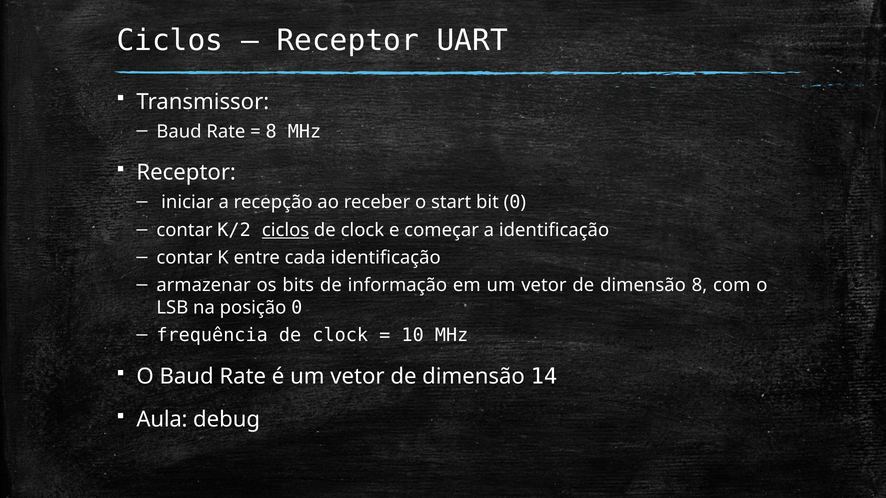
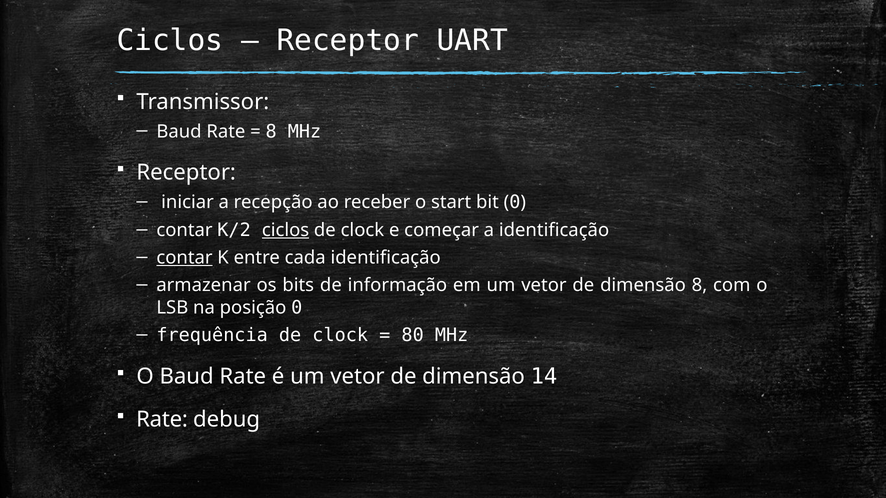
contar at (185, 258) underline: none -> present
10: 10 -> 80
Aula at (162, 420): Aula -> Rate
